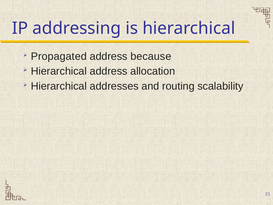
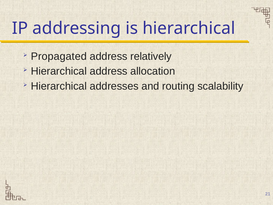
because: because -> relatively
